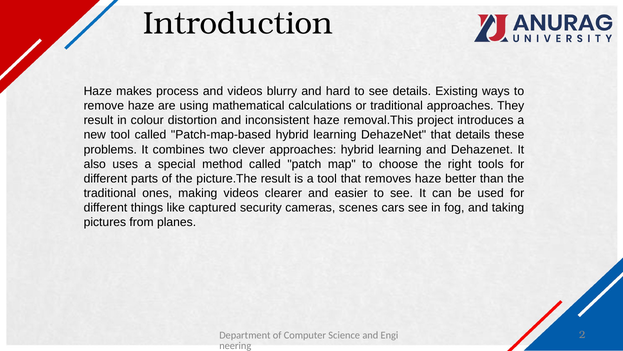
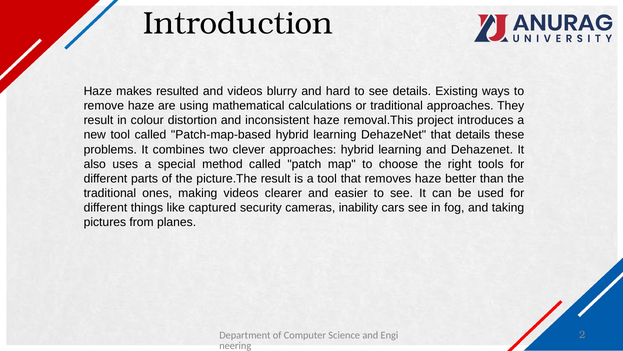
process: process -> resulted
scenes: scenes -> inability
